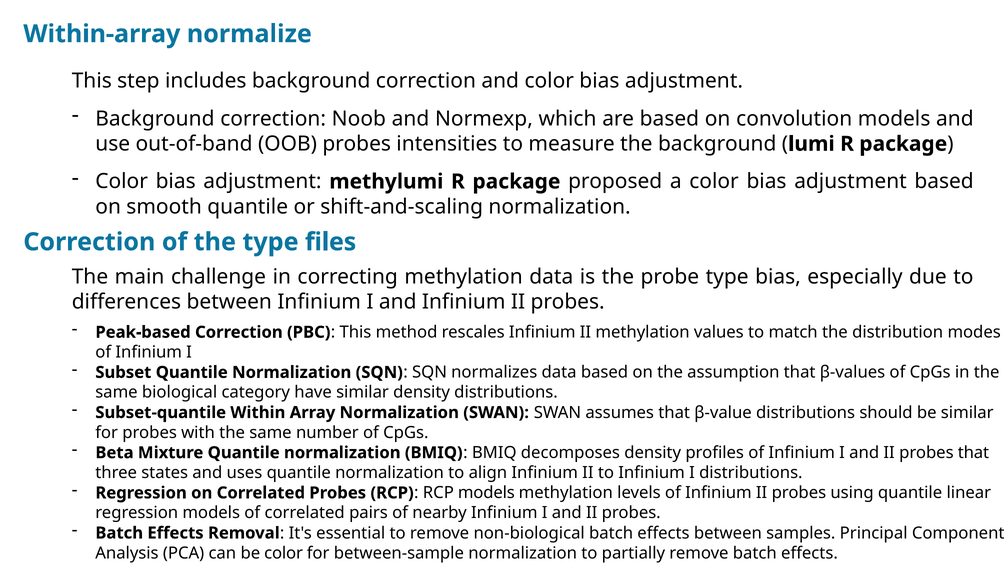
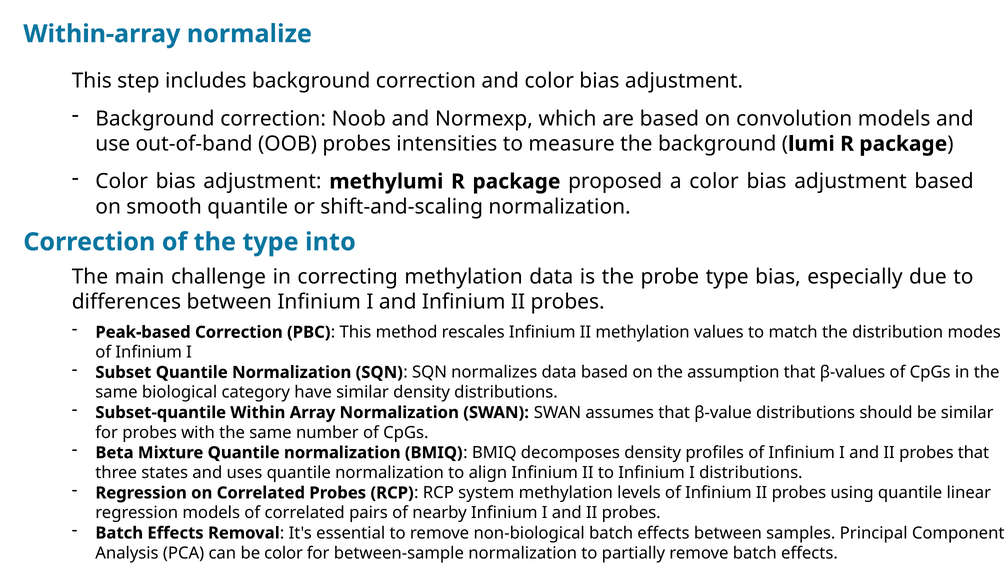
files: files -> into
RCP models: models -> system
